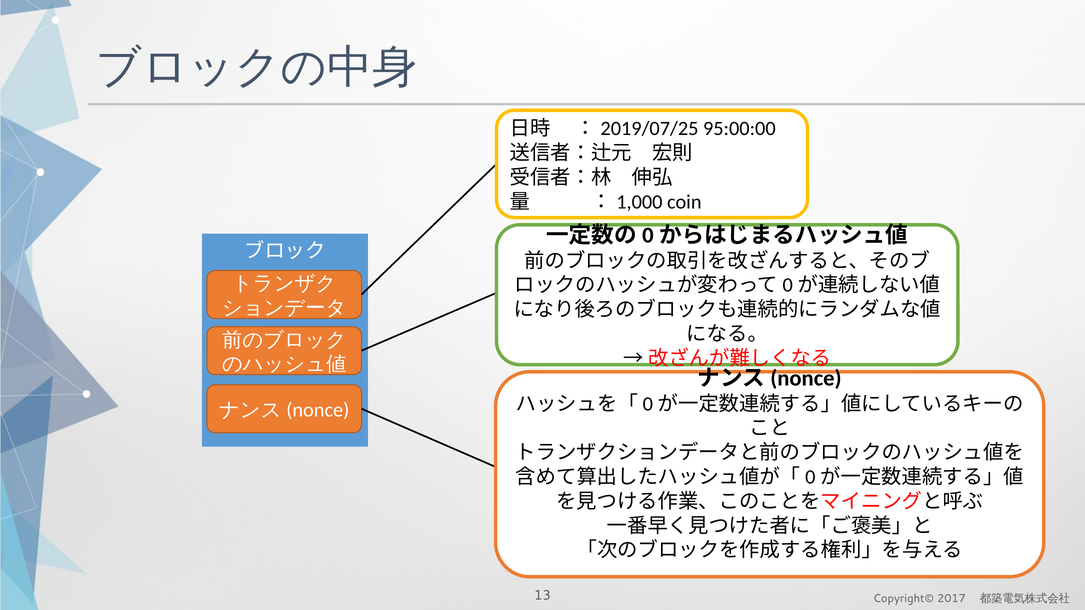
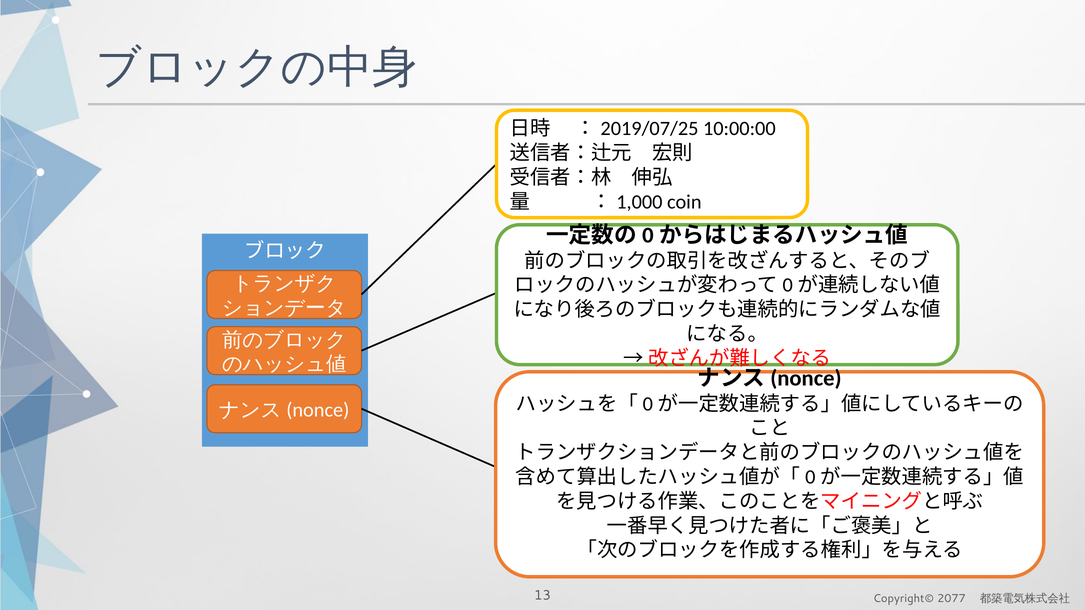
95:00:00: 95:00:00 -> 10:00:00
2017: 2017 -> 2077
